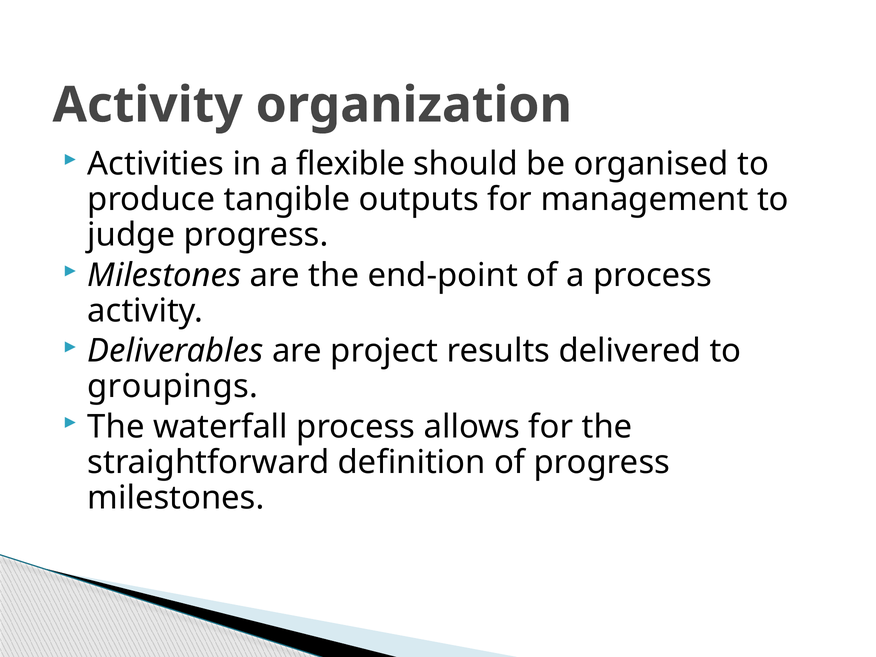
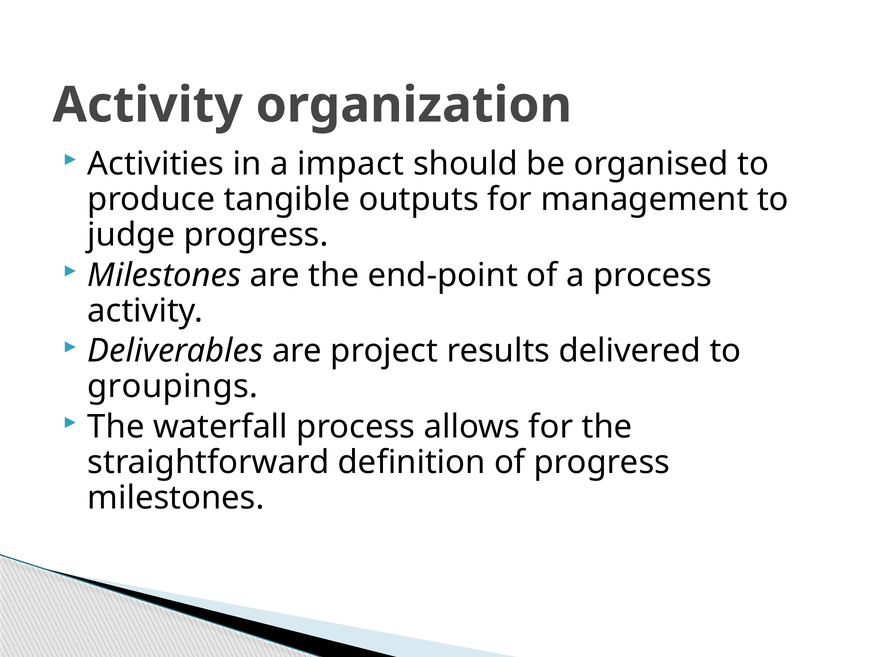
flexible: flexible -> impact
